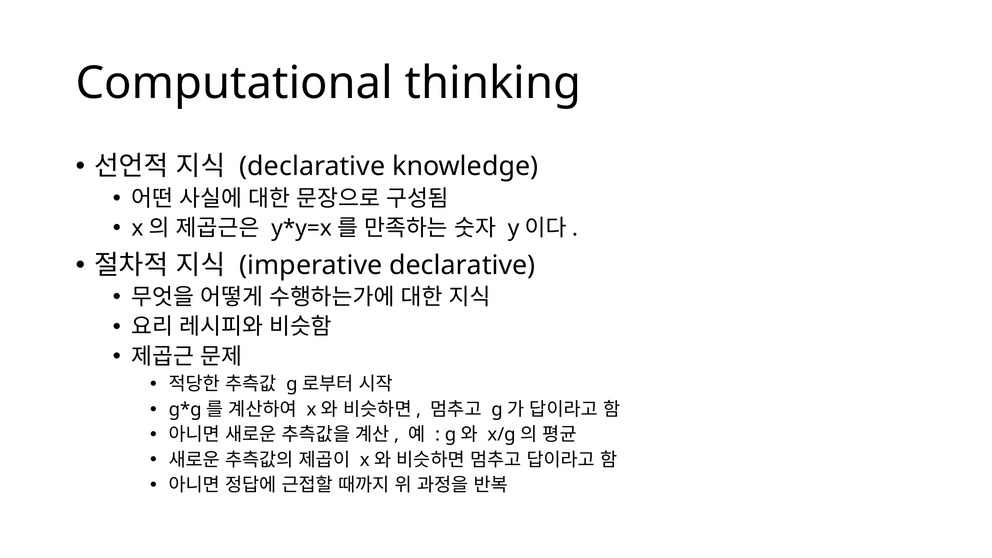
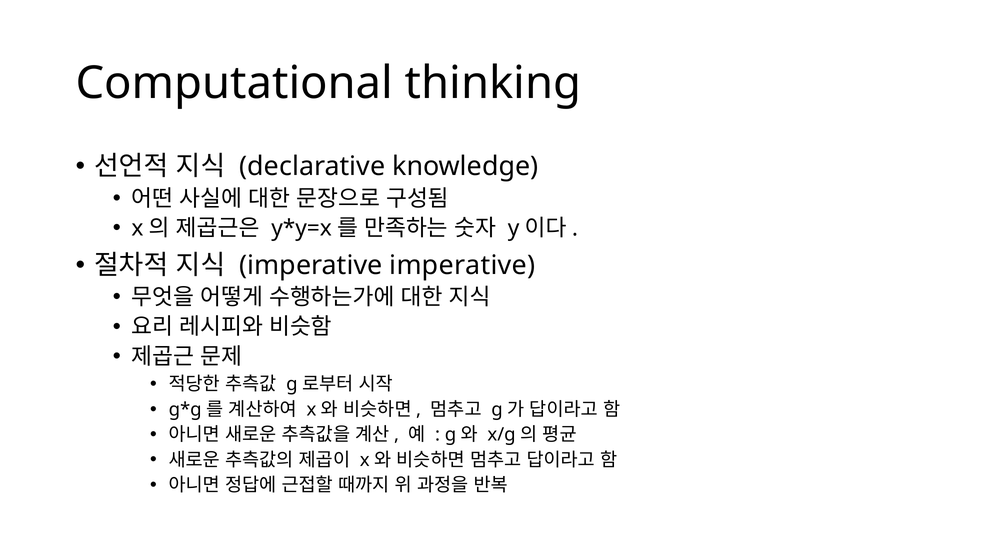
imperative declarative: declarative -> imperative
